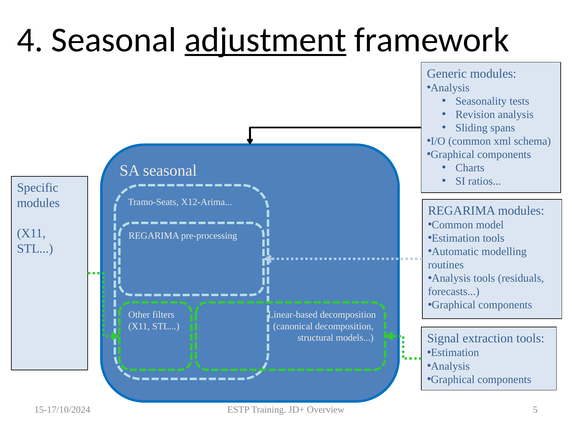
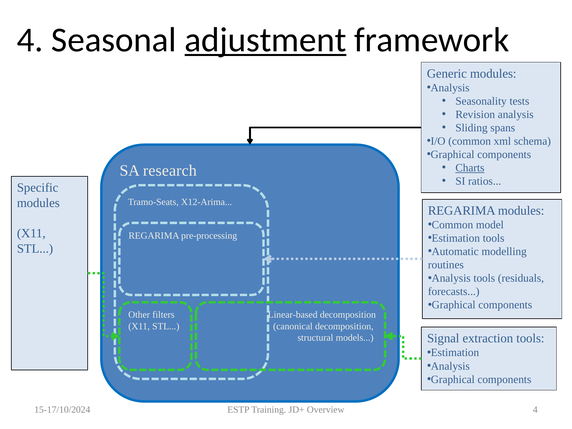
Charts underline: none -> present
SA seasonal: seasonal -> research
Overview 5: 5 -> 4
